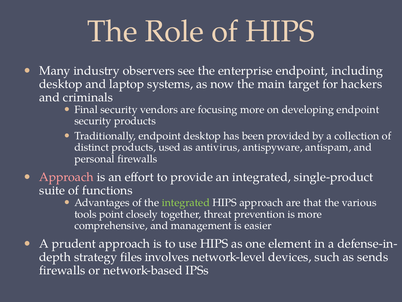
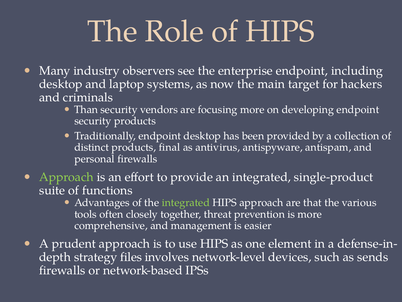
Final: Final -> Than
used: used -> final
Approach at (66, 177) colour: pink -> light green
point: point -> often
